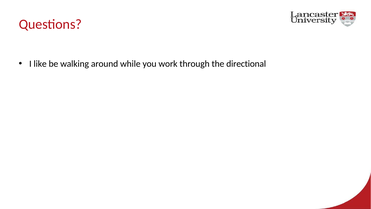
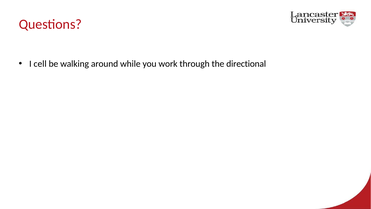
like: like -> cell
